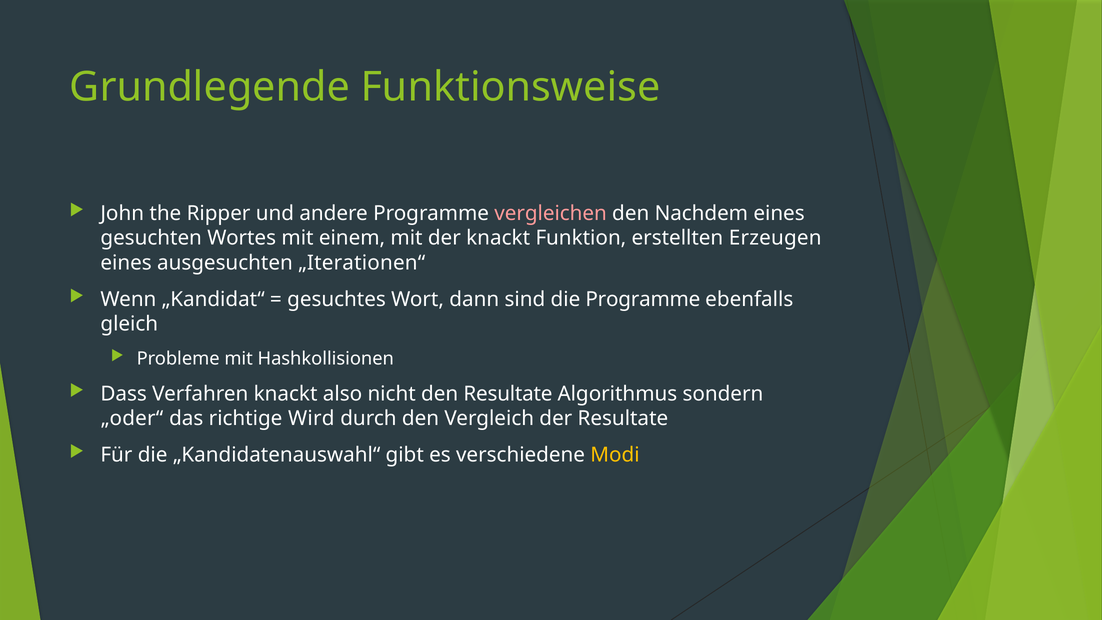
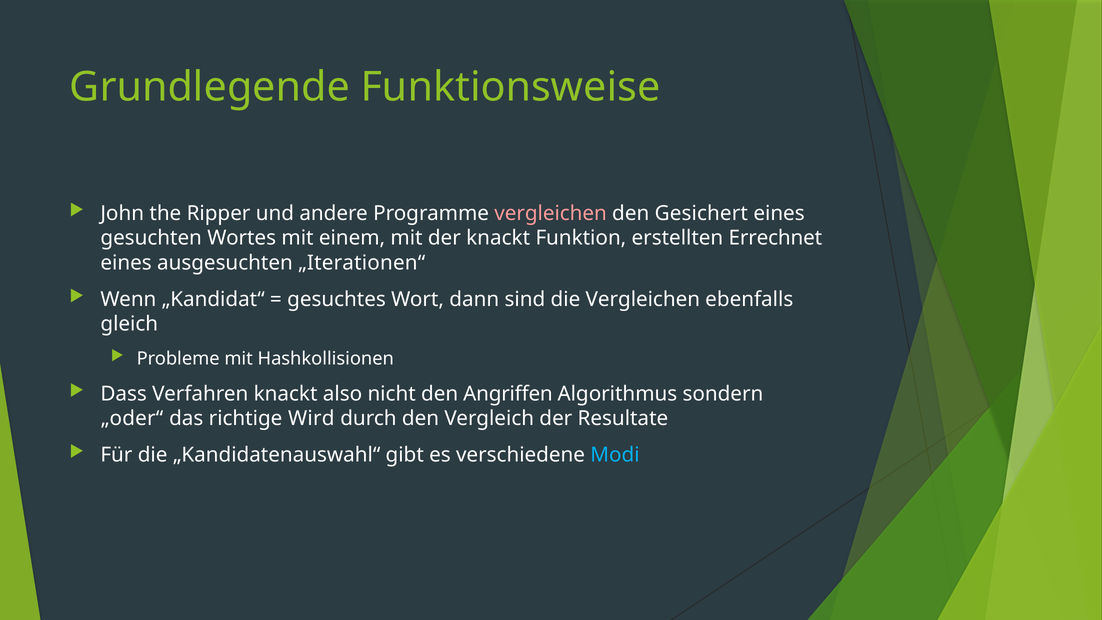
Nachdem: Nachdem -> Gesichert
Erzeugen: Erzeugen -> Errechnet
die Programme: Programme -> Vergleichen
den Resultate: Resultate -> Angriffen
Modi colour: yellow -> light blue
